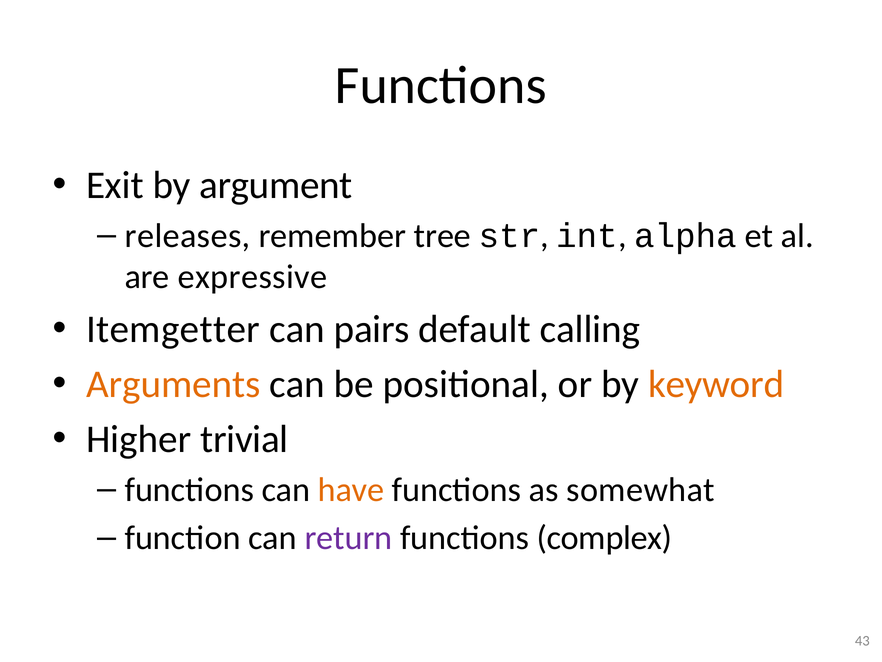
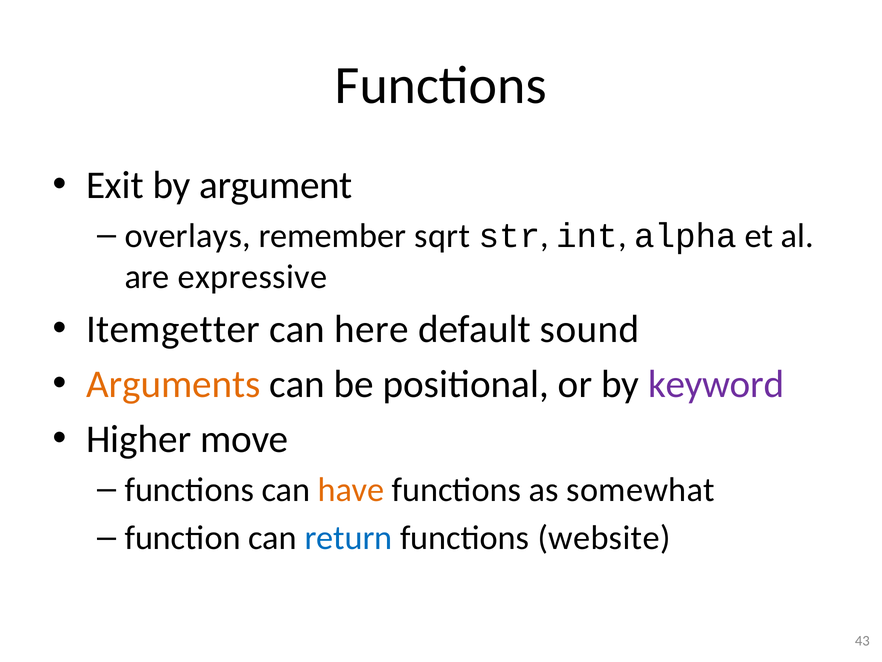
releases: releases -> overlays
tree: tree -> sqrt
pairs: pairs -> here
calling: calling -> sound
keyword colour: orange -> purple
trivial: trivial -> move
return colour: purple -> blue
complex: complex -> website
